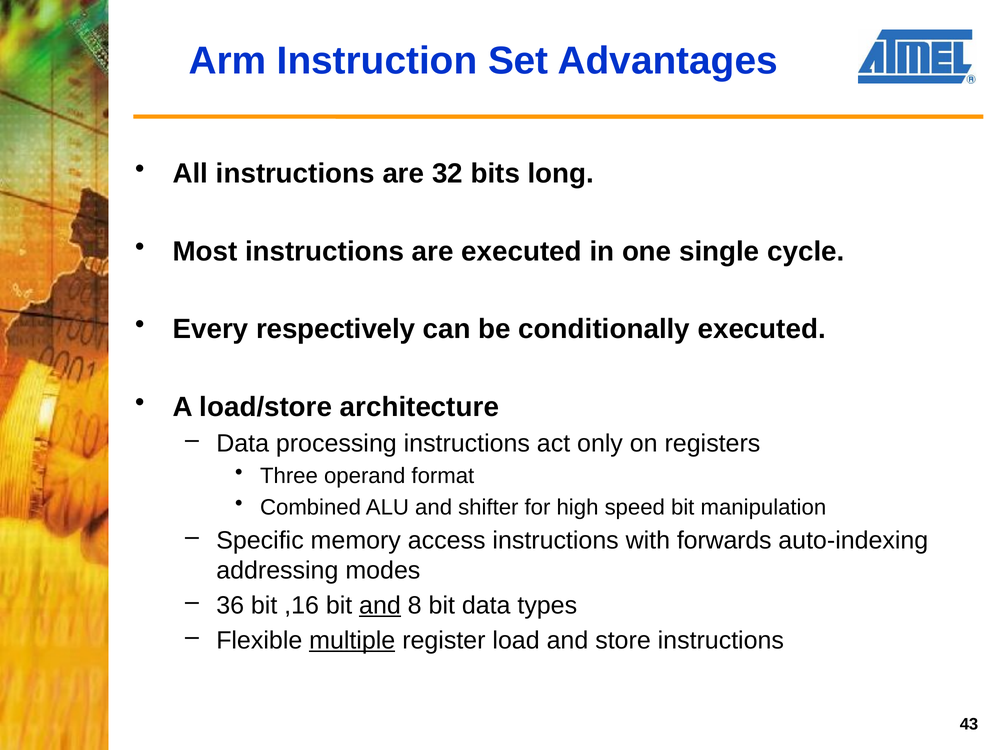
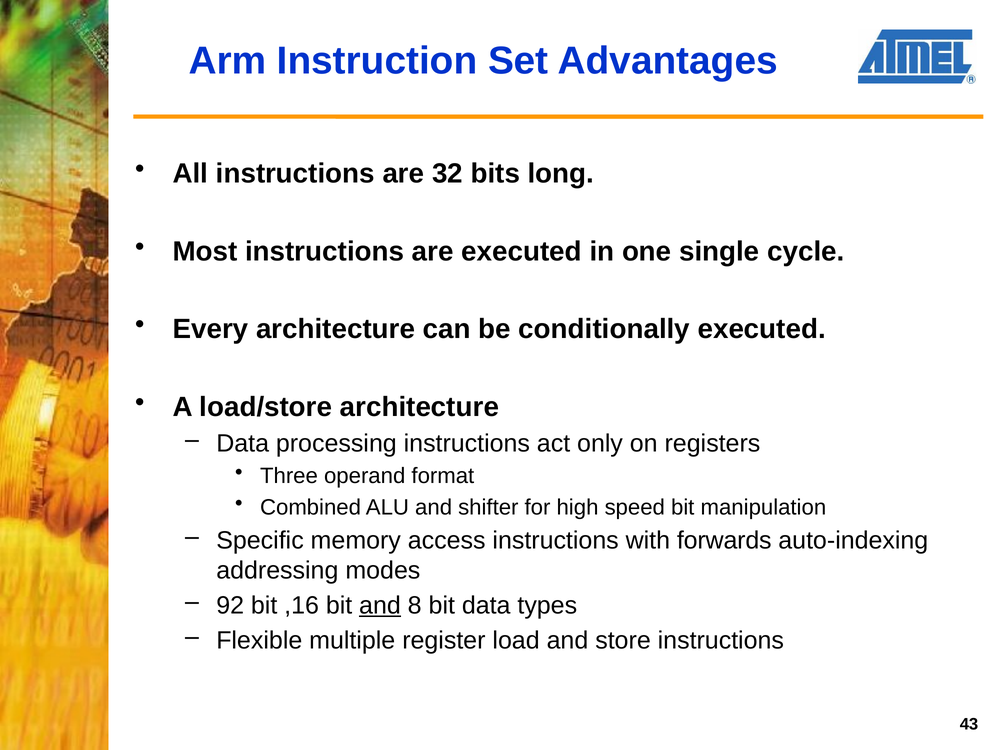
Every respectively: respectively -> architecture
36: 36 -> 92
multiple underline: present -> none
